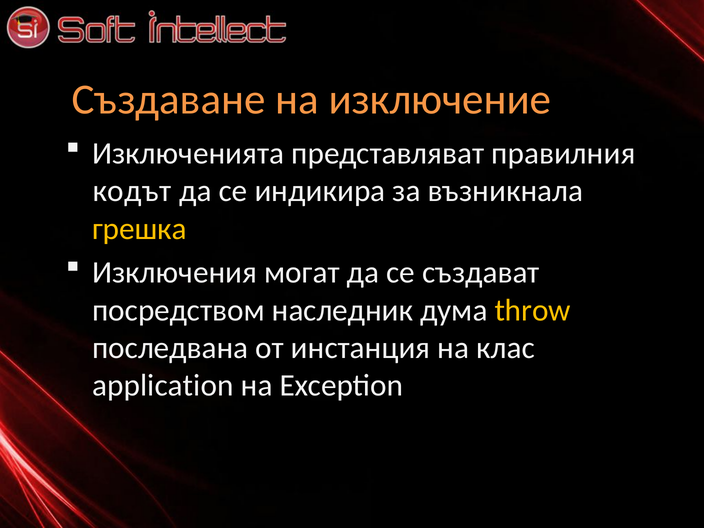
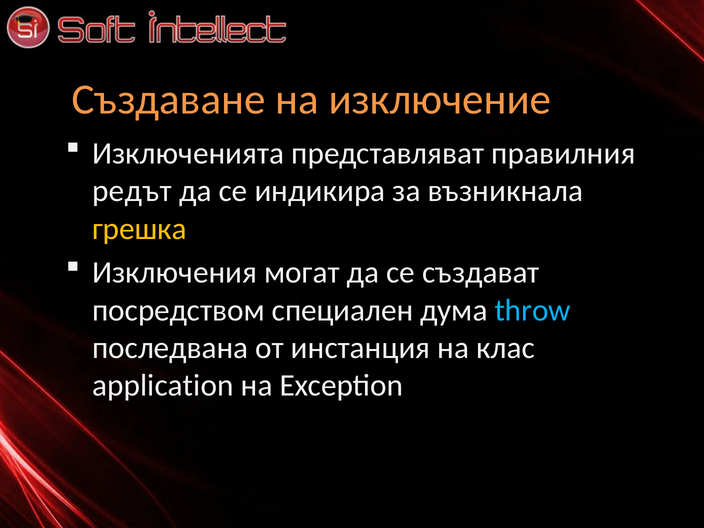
кодът: кодът -> редът
наследник: наследник -> специален
throw colour: yellow -> light blue
